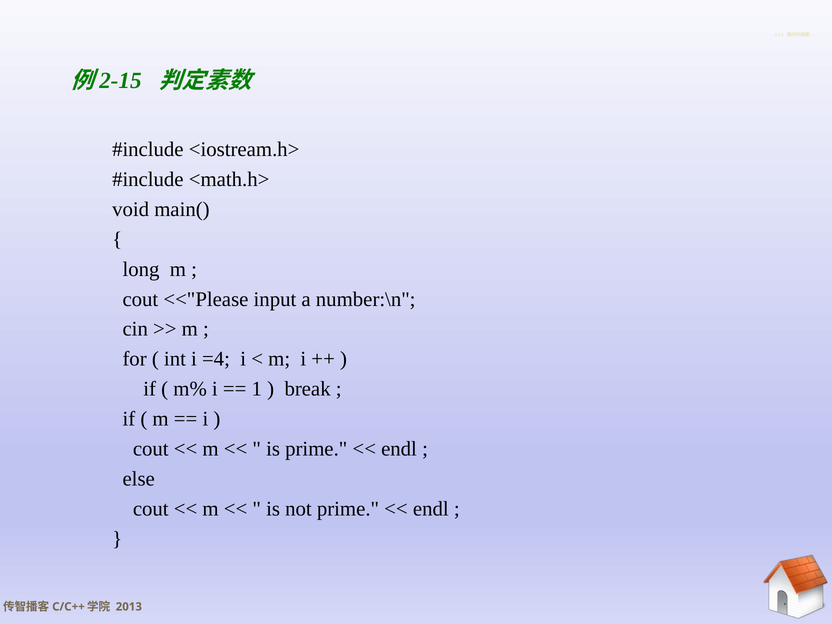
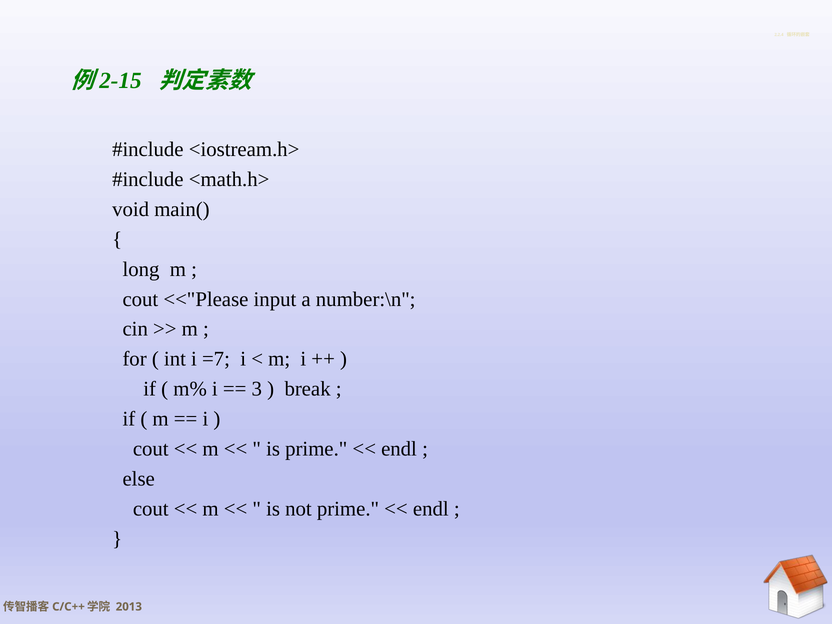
=4: =4 -> =7
1: 1 -> 3
